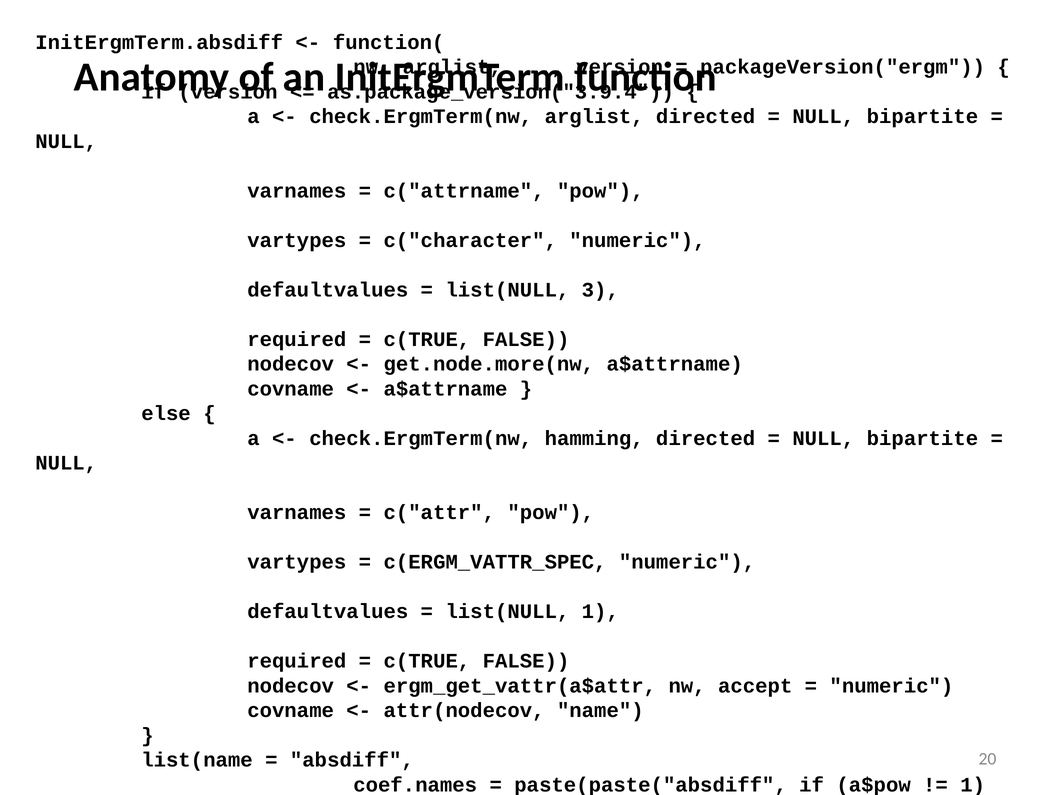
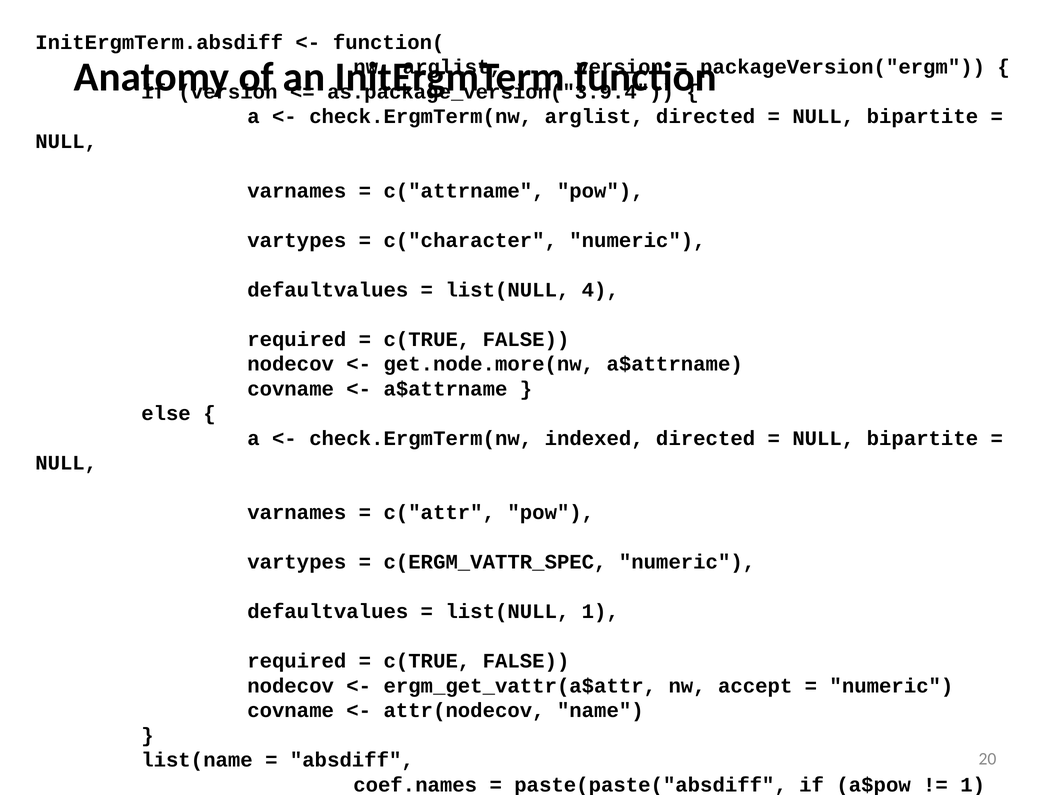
3: 3 -> 4
hamming: hamming -> indexed
